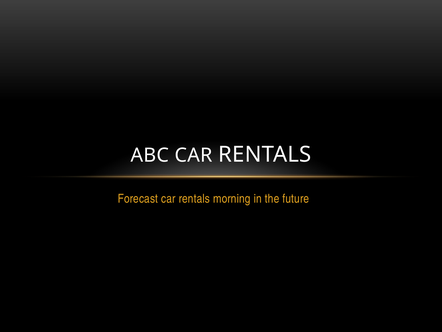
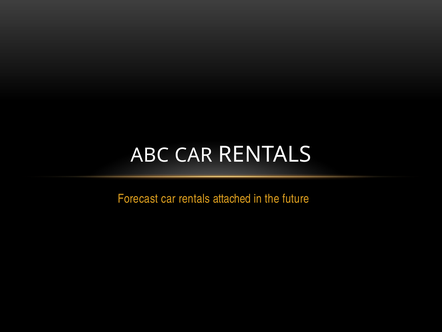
morning: morning -> attached
